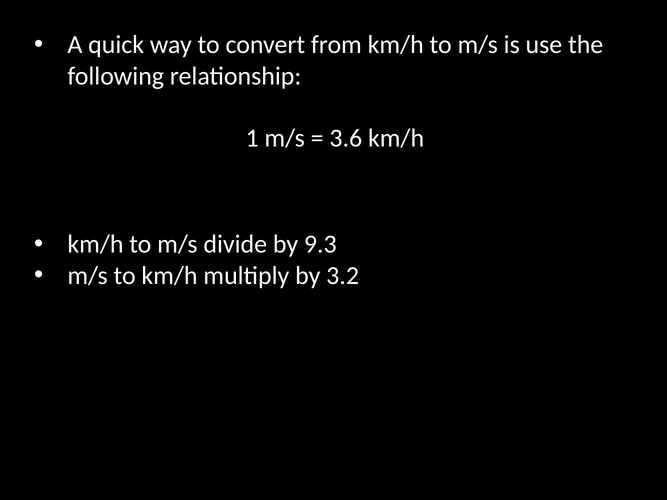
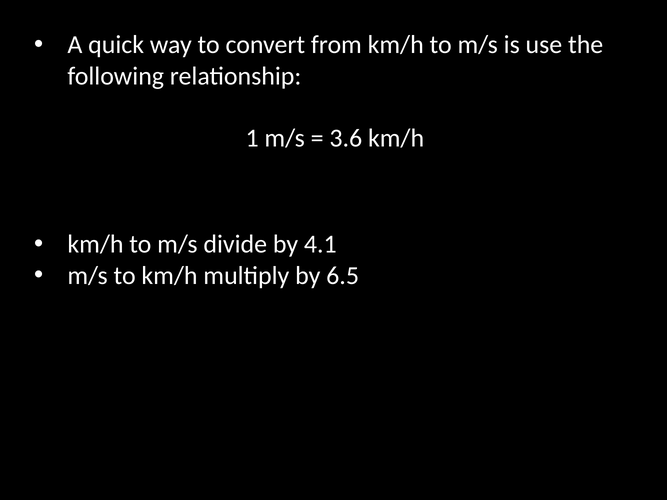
9.3: 9.3 -> 4.1
3.2: 3.2 -> 6.5
